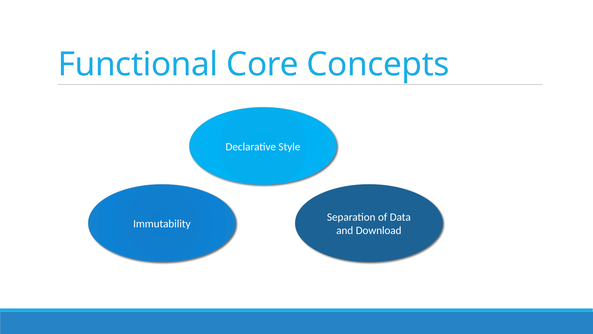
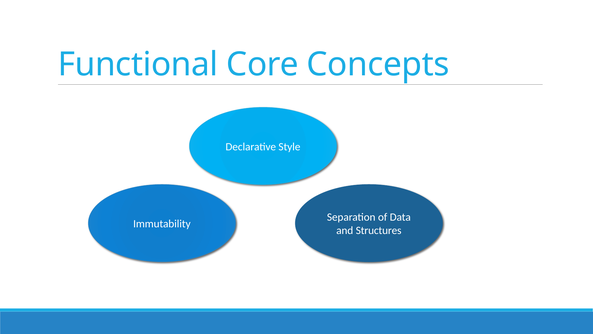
Download: Download -> Structures
